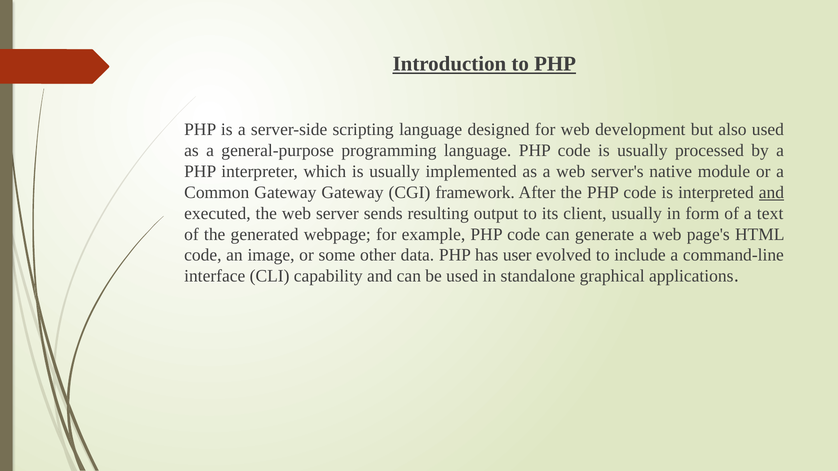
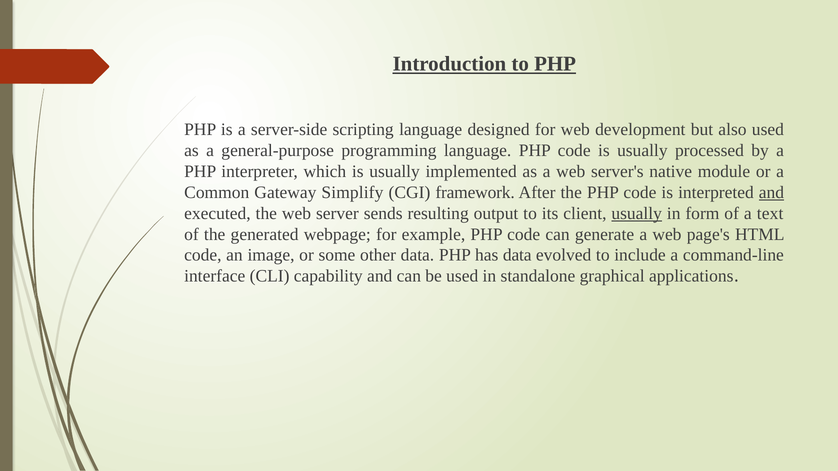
Gateway Gateway: Gateway -> Simplify
usually at (637, 213) underline: none -> present
has user: user -> data
